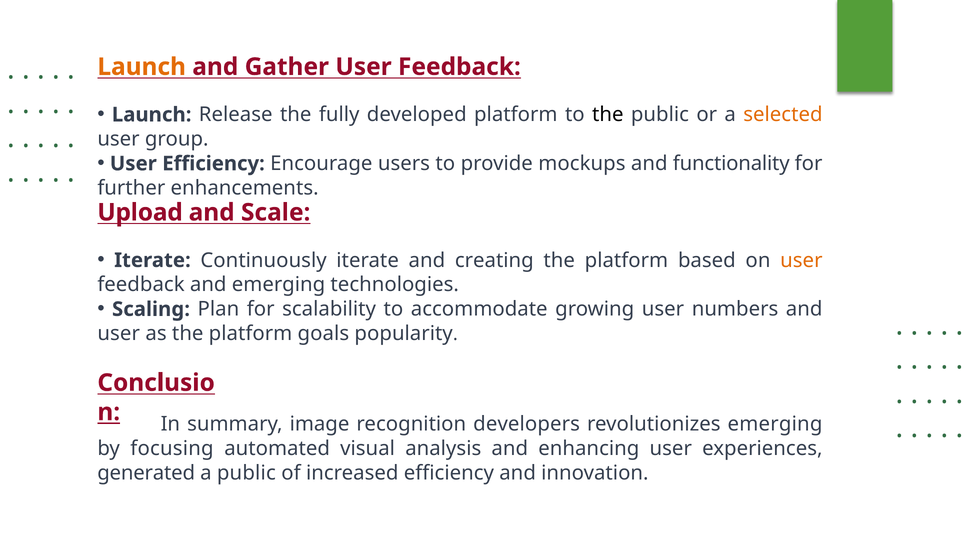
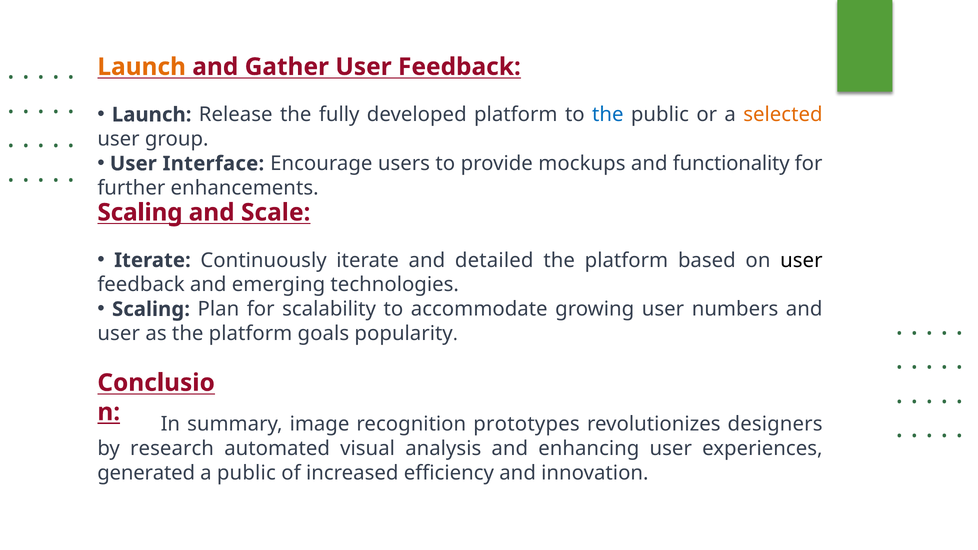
the at (608, 115) colour: black -> blue
User Efficiency: Efficiency -> Interface
Upload at (140, 212): Upload -> Scaling
creating: creating -> detailed
user at (801, 260) colour: orange -> black
developers: developers -> prototypes
revolutionizes emerging: emerging -> designers
focusing: focusing -> research
